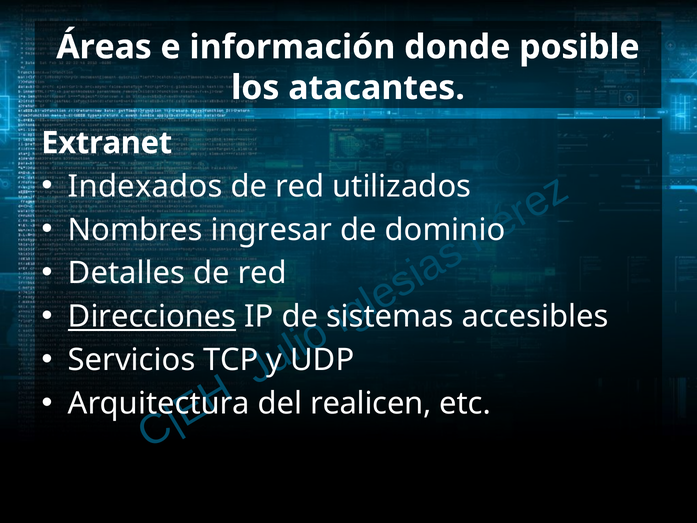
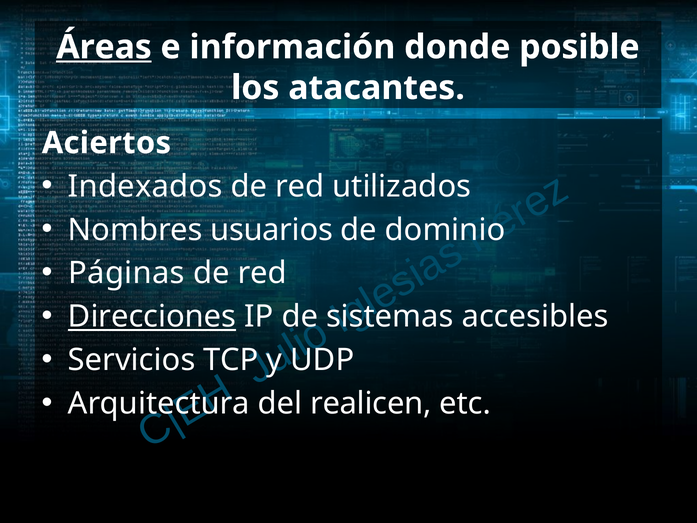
Áreas underline: none -> present
Extranet: Extranet -> Aciertos
ingresar: ingresar -> usuarios
Detalles: Detalles -> Páginas
